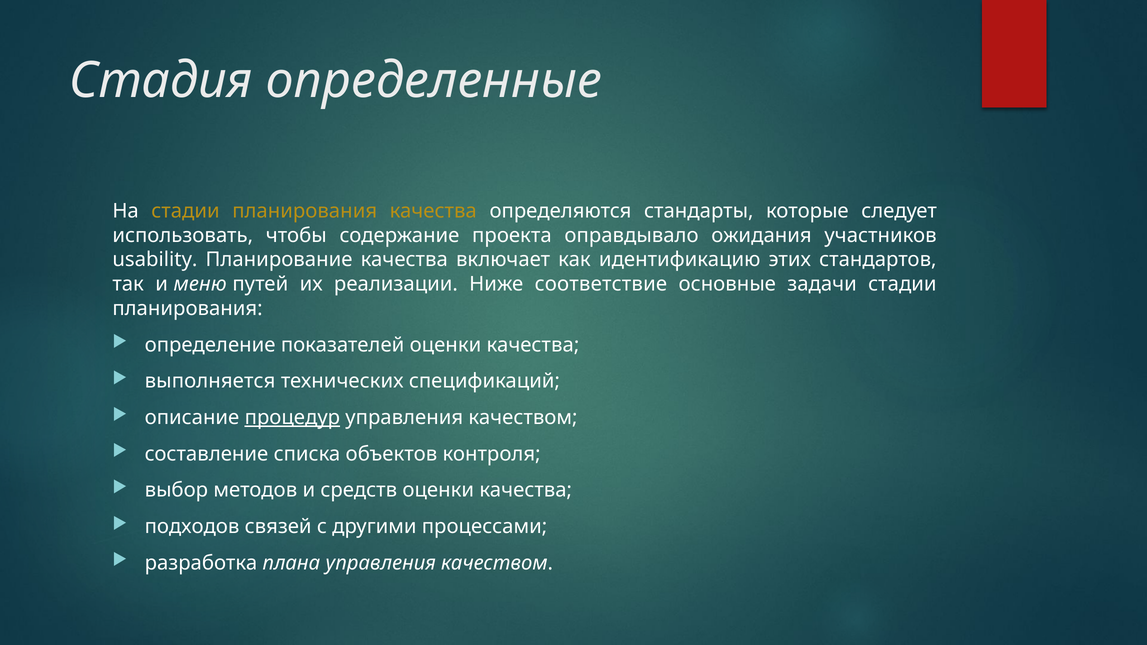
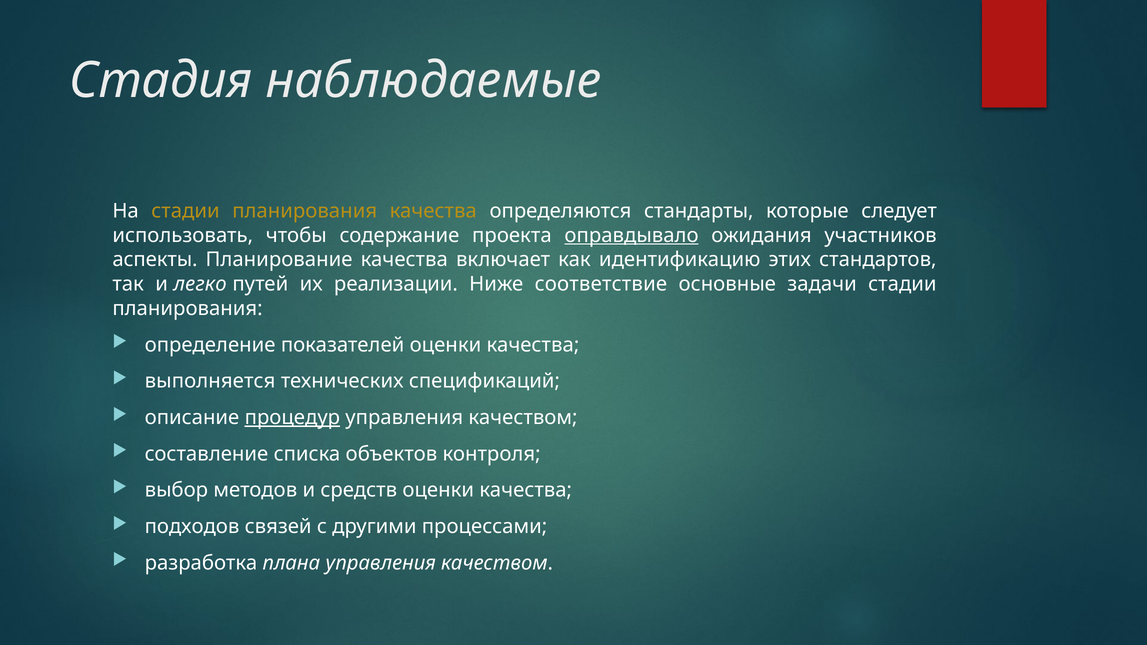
определенные: определенные -> наблюдаемые
оправдывало underline: none -> present
usability: usability -> аспекты
меню: меню -> легко
